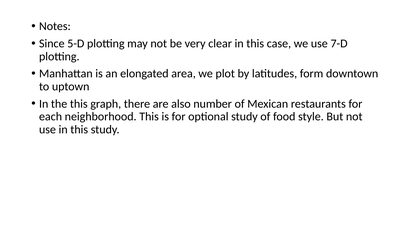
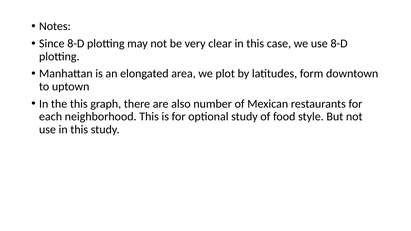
Since 5-D: 5-D -> 8-D
use 7-D: 7-D -> 8-D
